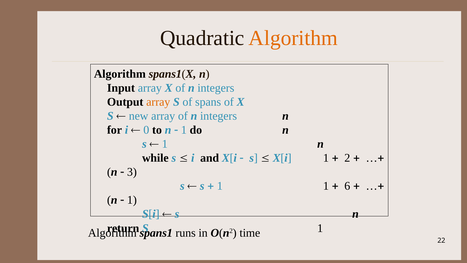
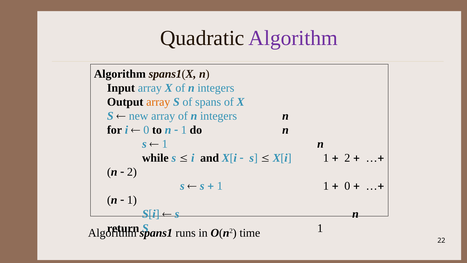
Algorithm at (293, 38) colour: orange -> purple
3 at (132, 172): 3 -> 2
6 at (347, 186): 6 -> 0
